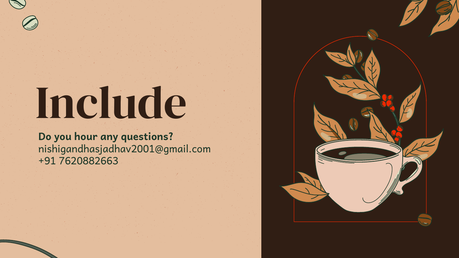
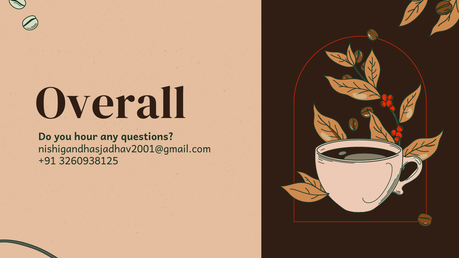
Include: Include -> Overall
7620882663: 7620882663 -> 3260938125
